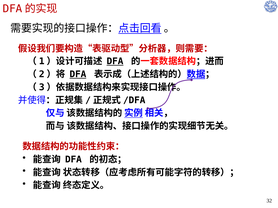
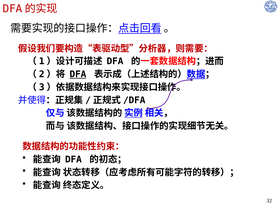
DFA at (115, 61) underline: present -> none
